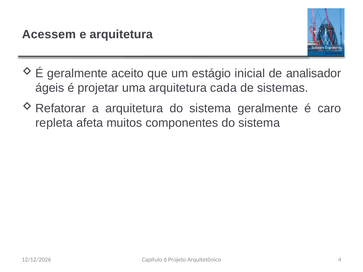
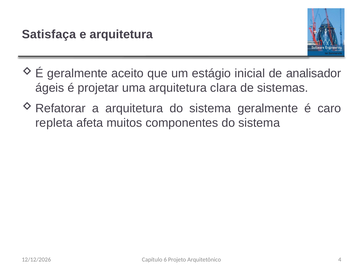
Acessem: Acessem -> Satisfaça
cada: cada -> clara
